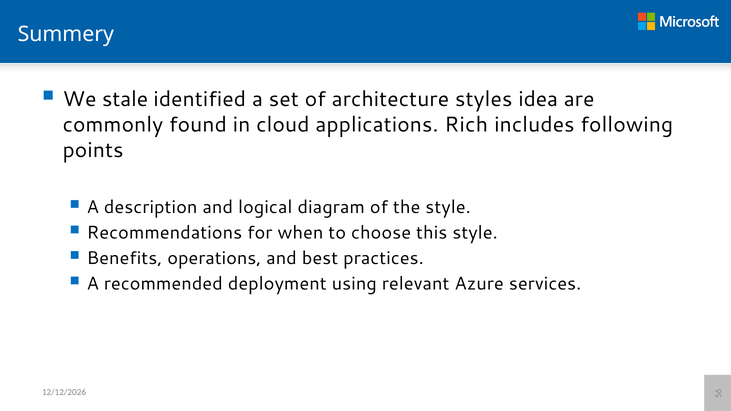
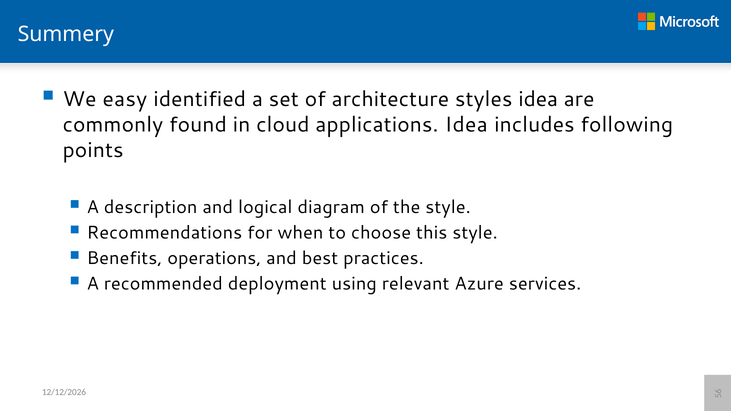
stale: stale -> easy
applications Rich: Rich -> Idea
